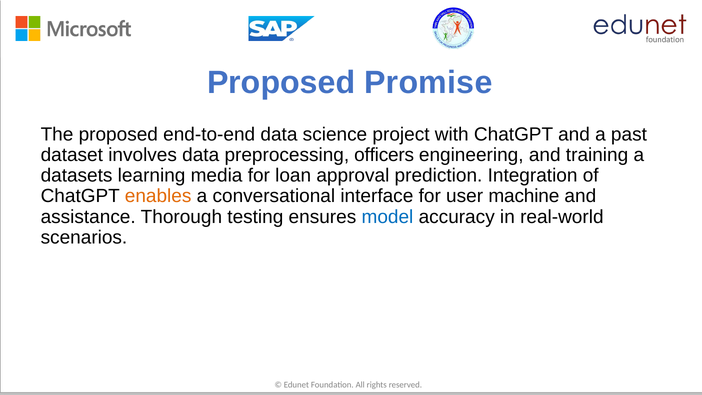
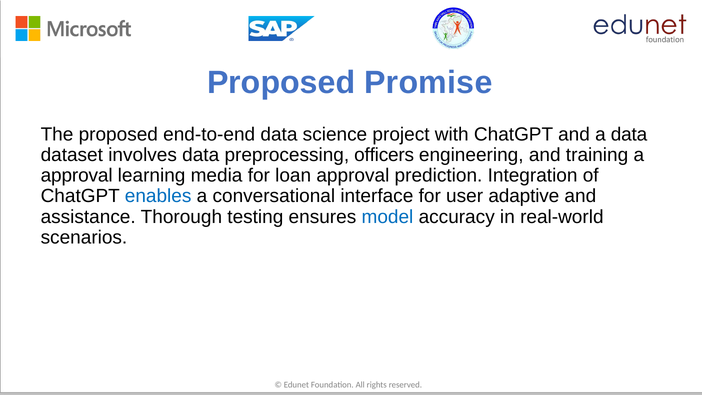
a past: past -> data
datasets at (77, 175): datasets -> approval
enables colour: orange -> blue
machine: machine -> adaptive
